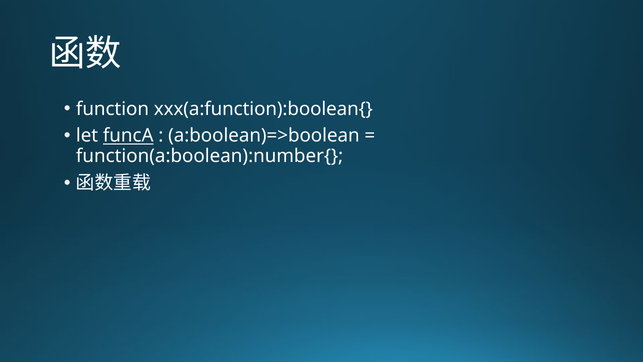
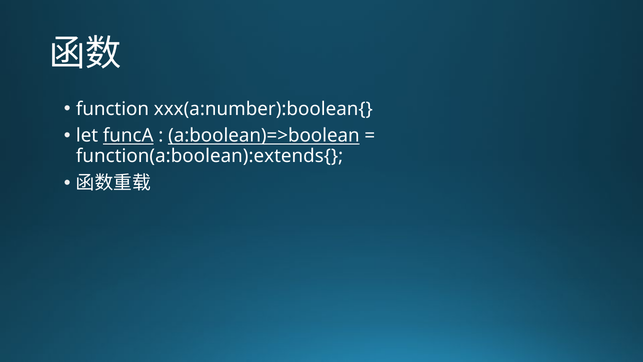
xxx(a:function):boolean{: xxx(a:function):boolean{ -> xxx(a:number):boolean{
a:boolean)=>boolean underline: none -> present
function(a:boolean):number{: function(a:boolean):number{ -> function(a:boolean):extends{
